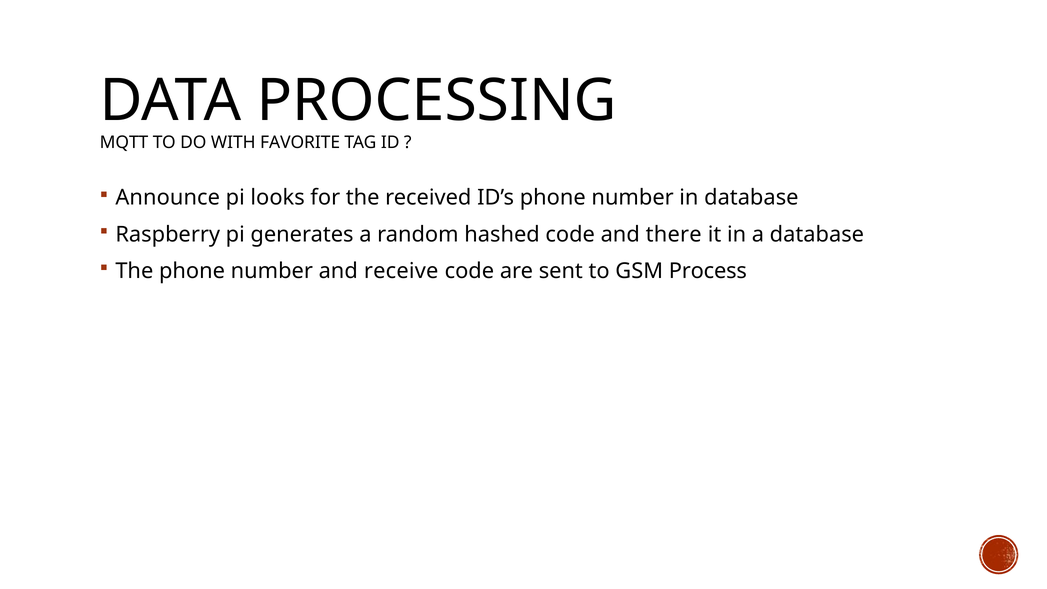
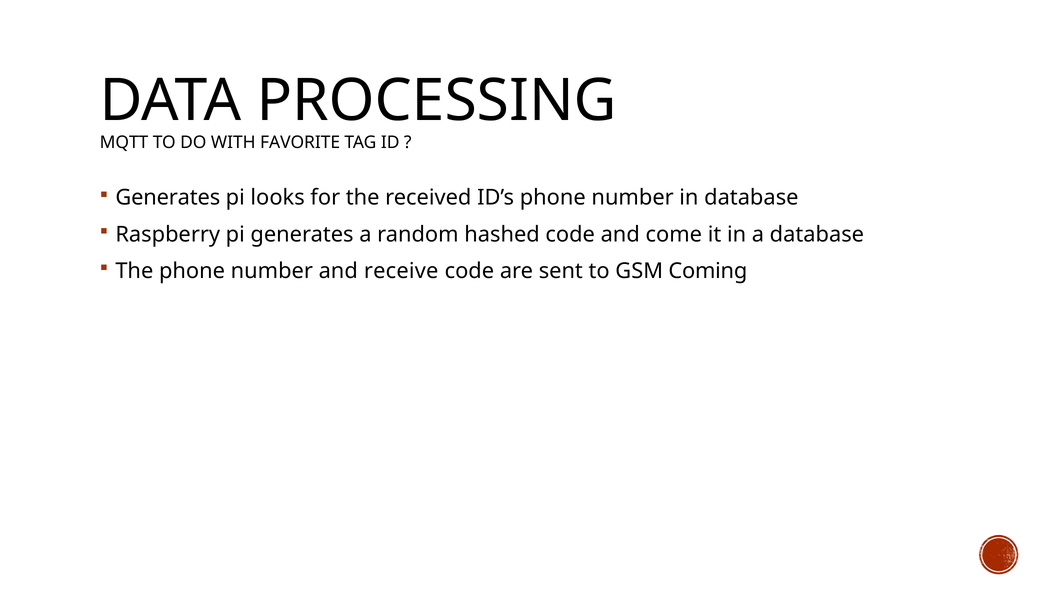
Announce at (168, 198): Announce -> Generates
there: there -> come
Process: Process -> Coming
